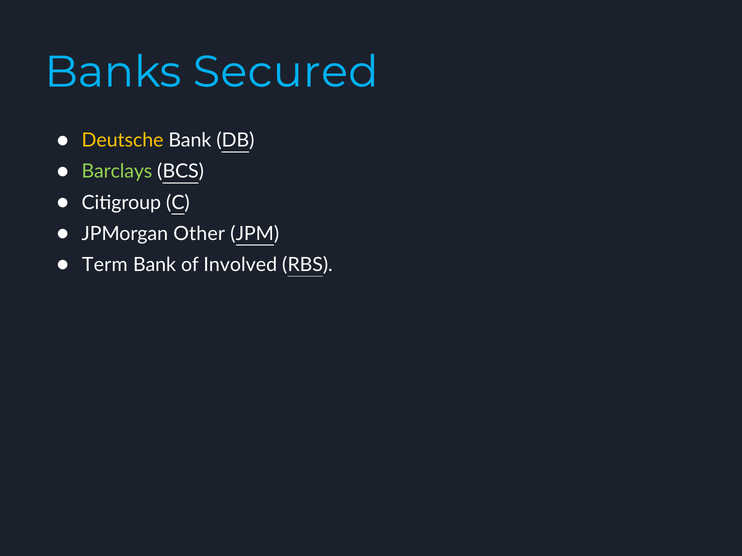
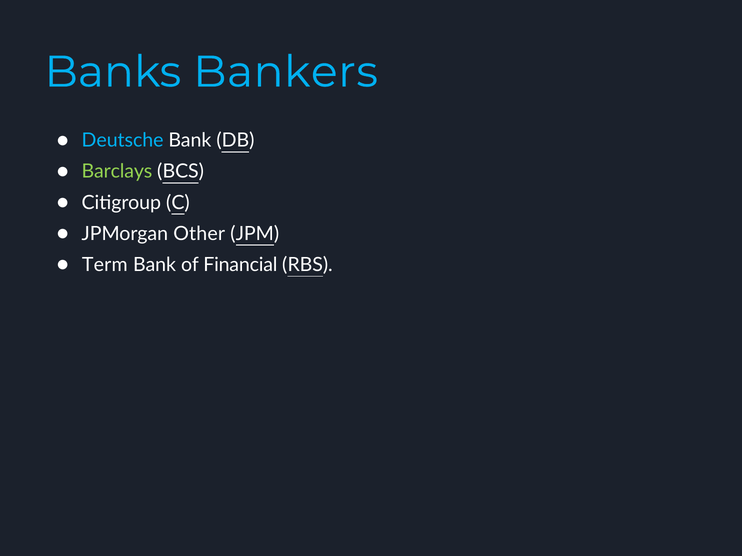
Secured: Secured -> Bankers
Deutsche colour: yellow -> light blue
Involved: Involved -> Financial
